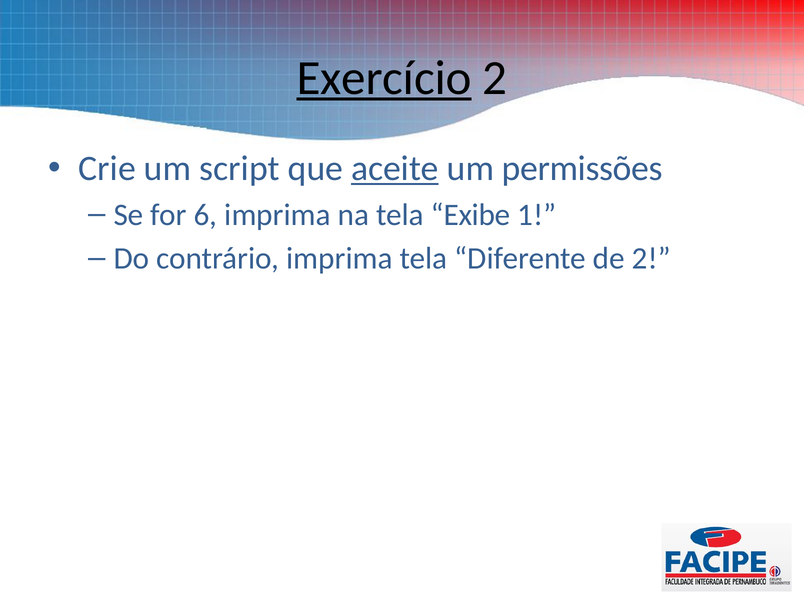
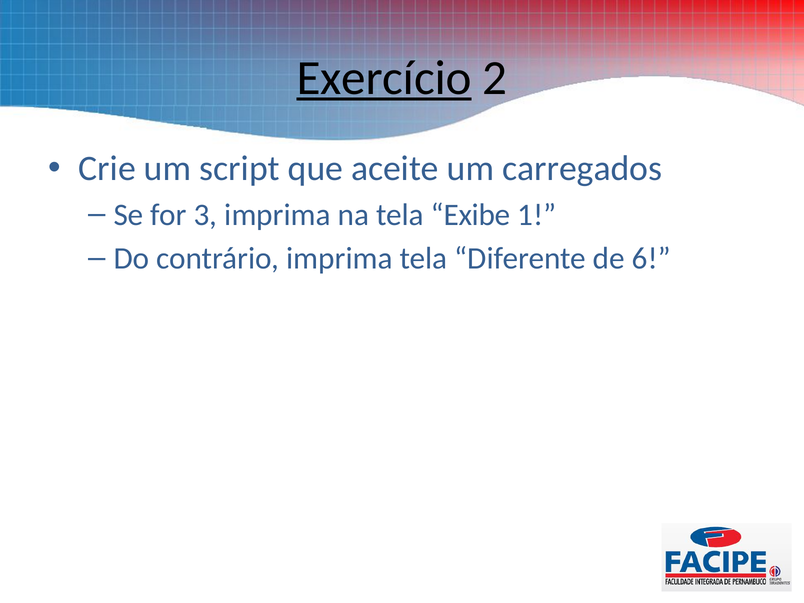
aceite underline: present -> none
permissões: permissões -> carregados
6: 6 -> 3
de 2: 2 -> 6
